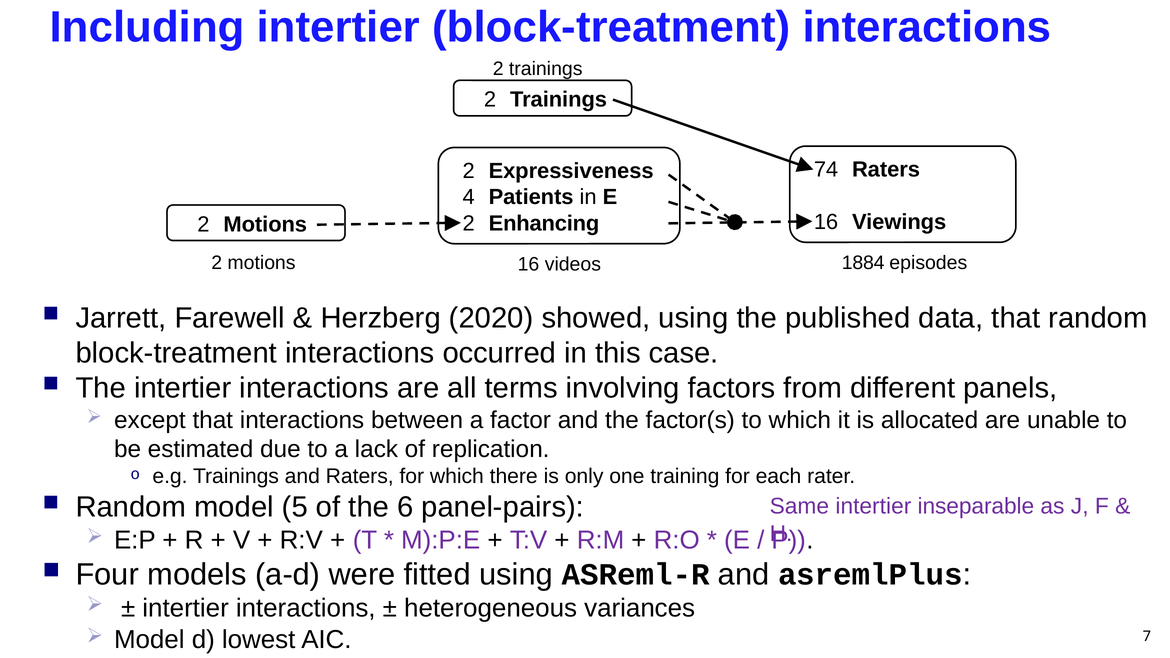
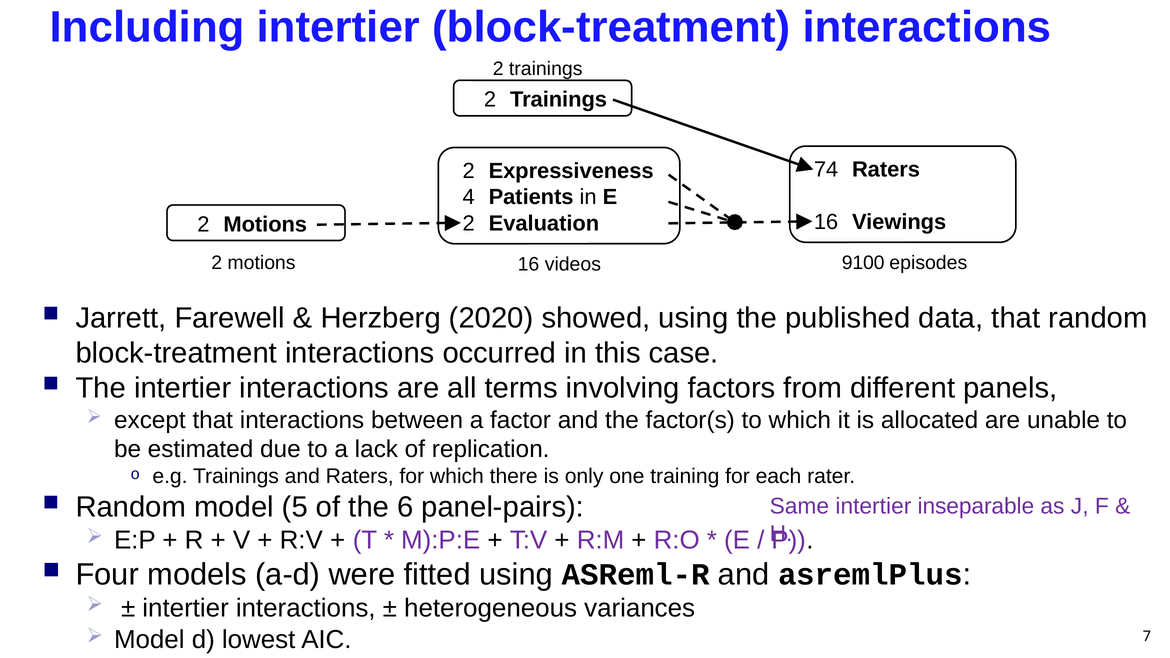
Enhancing: Enhancing -> Evaluation
1884: 1884 -> 9100
